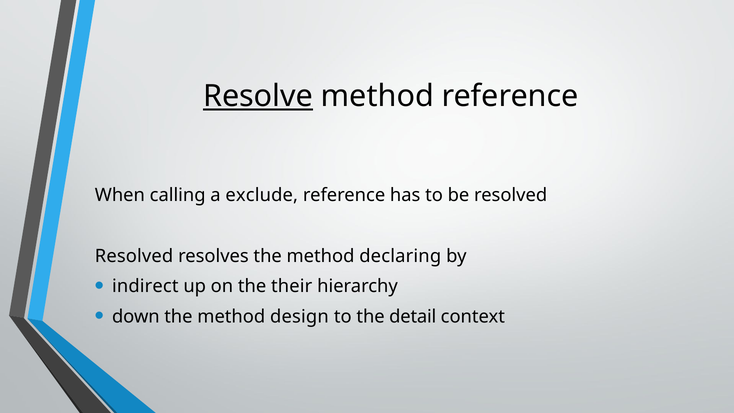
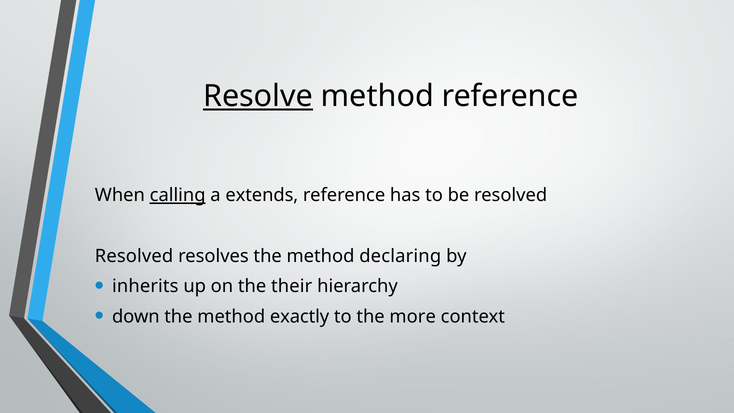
calling underline: none -> present
exclude: exclude -> extends
indirect: indirect -> inherits
design: design -> exactly
detail: detail -> more
